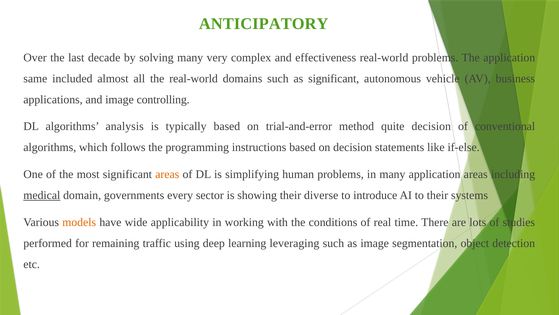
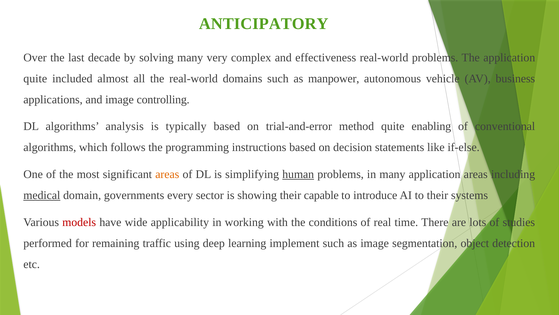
same at (35, 79): same -> quite
as significant: significant -> manpower
quite decision: decision -> enabling
human underline: none -> present
diverse: diverse -> capable
models colour: orange -> red
leveraging: leveraging -> implement
